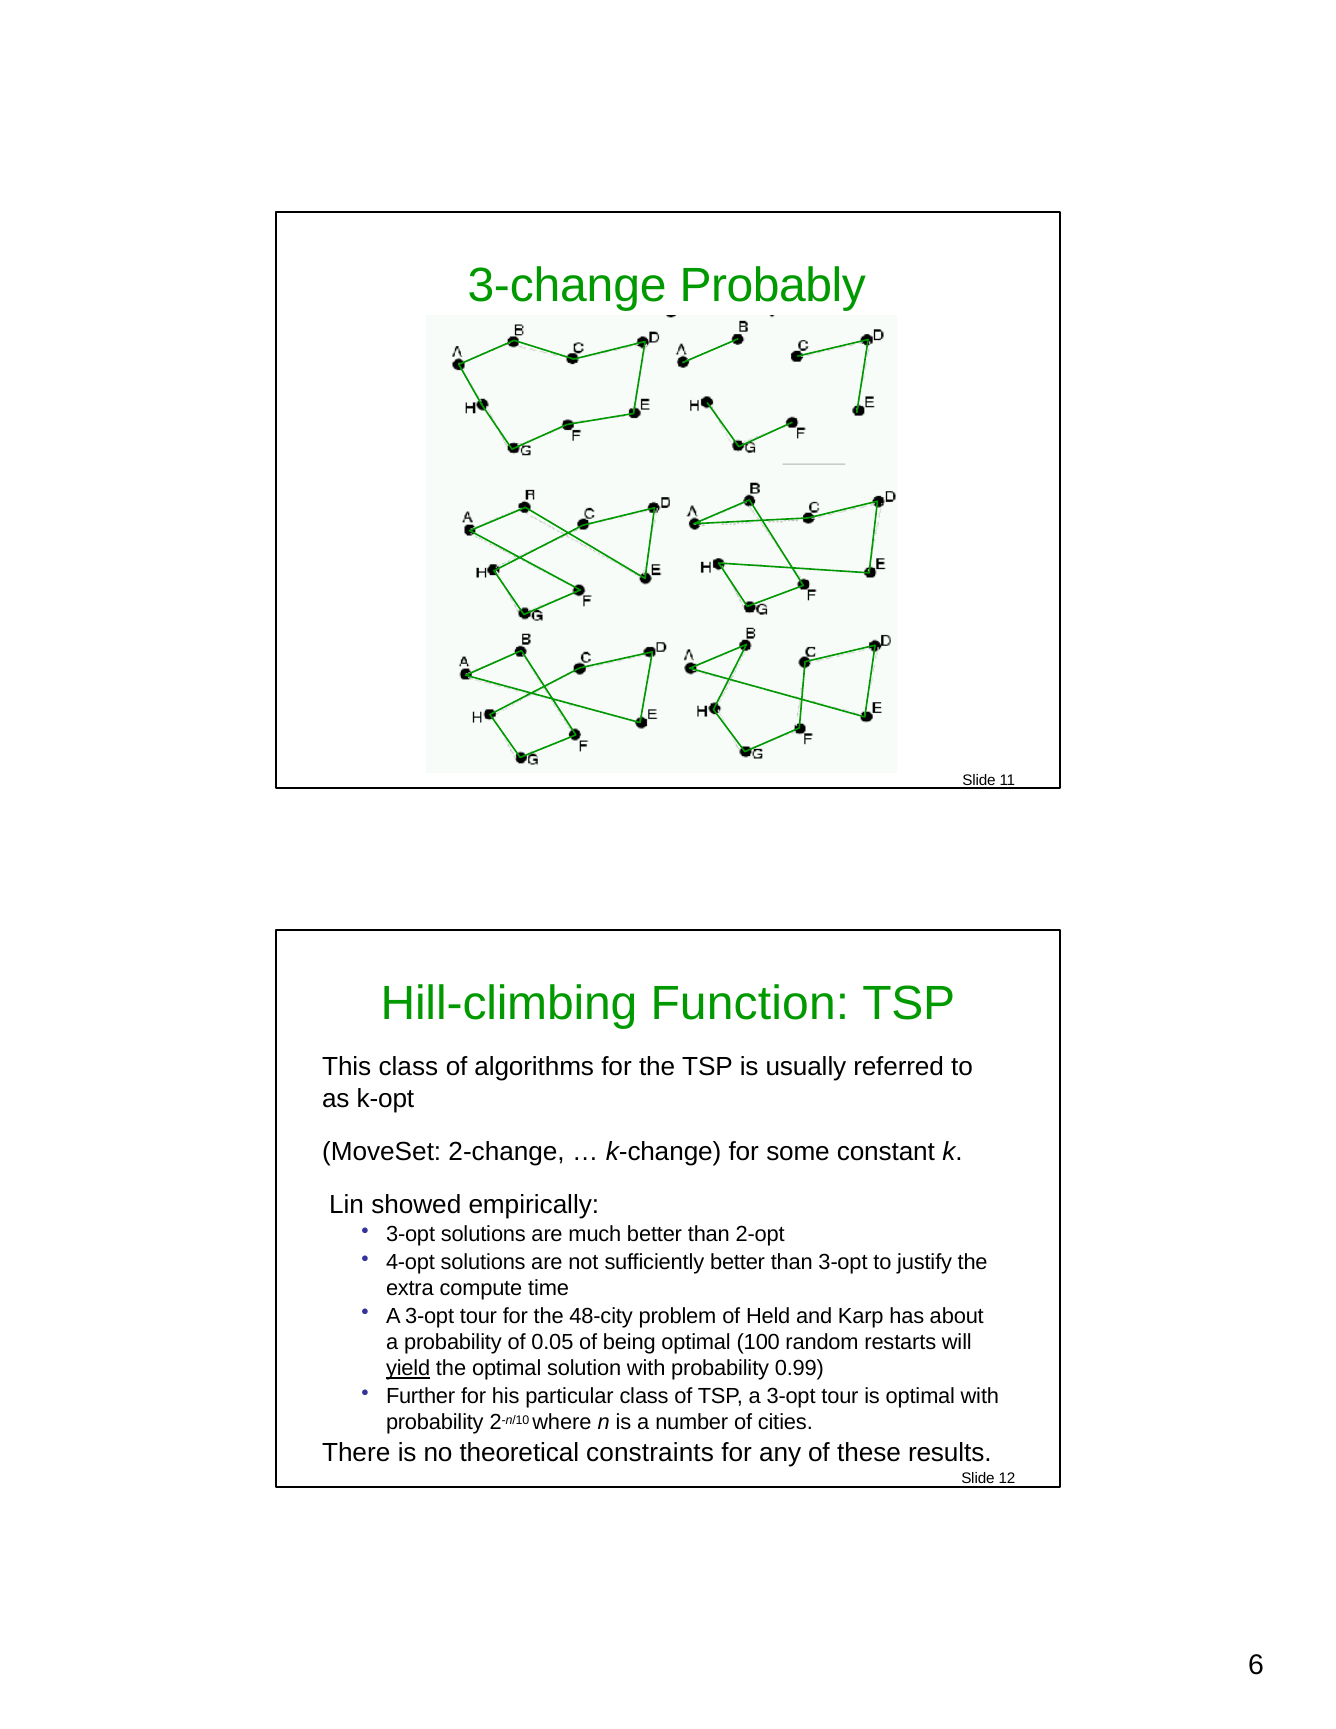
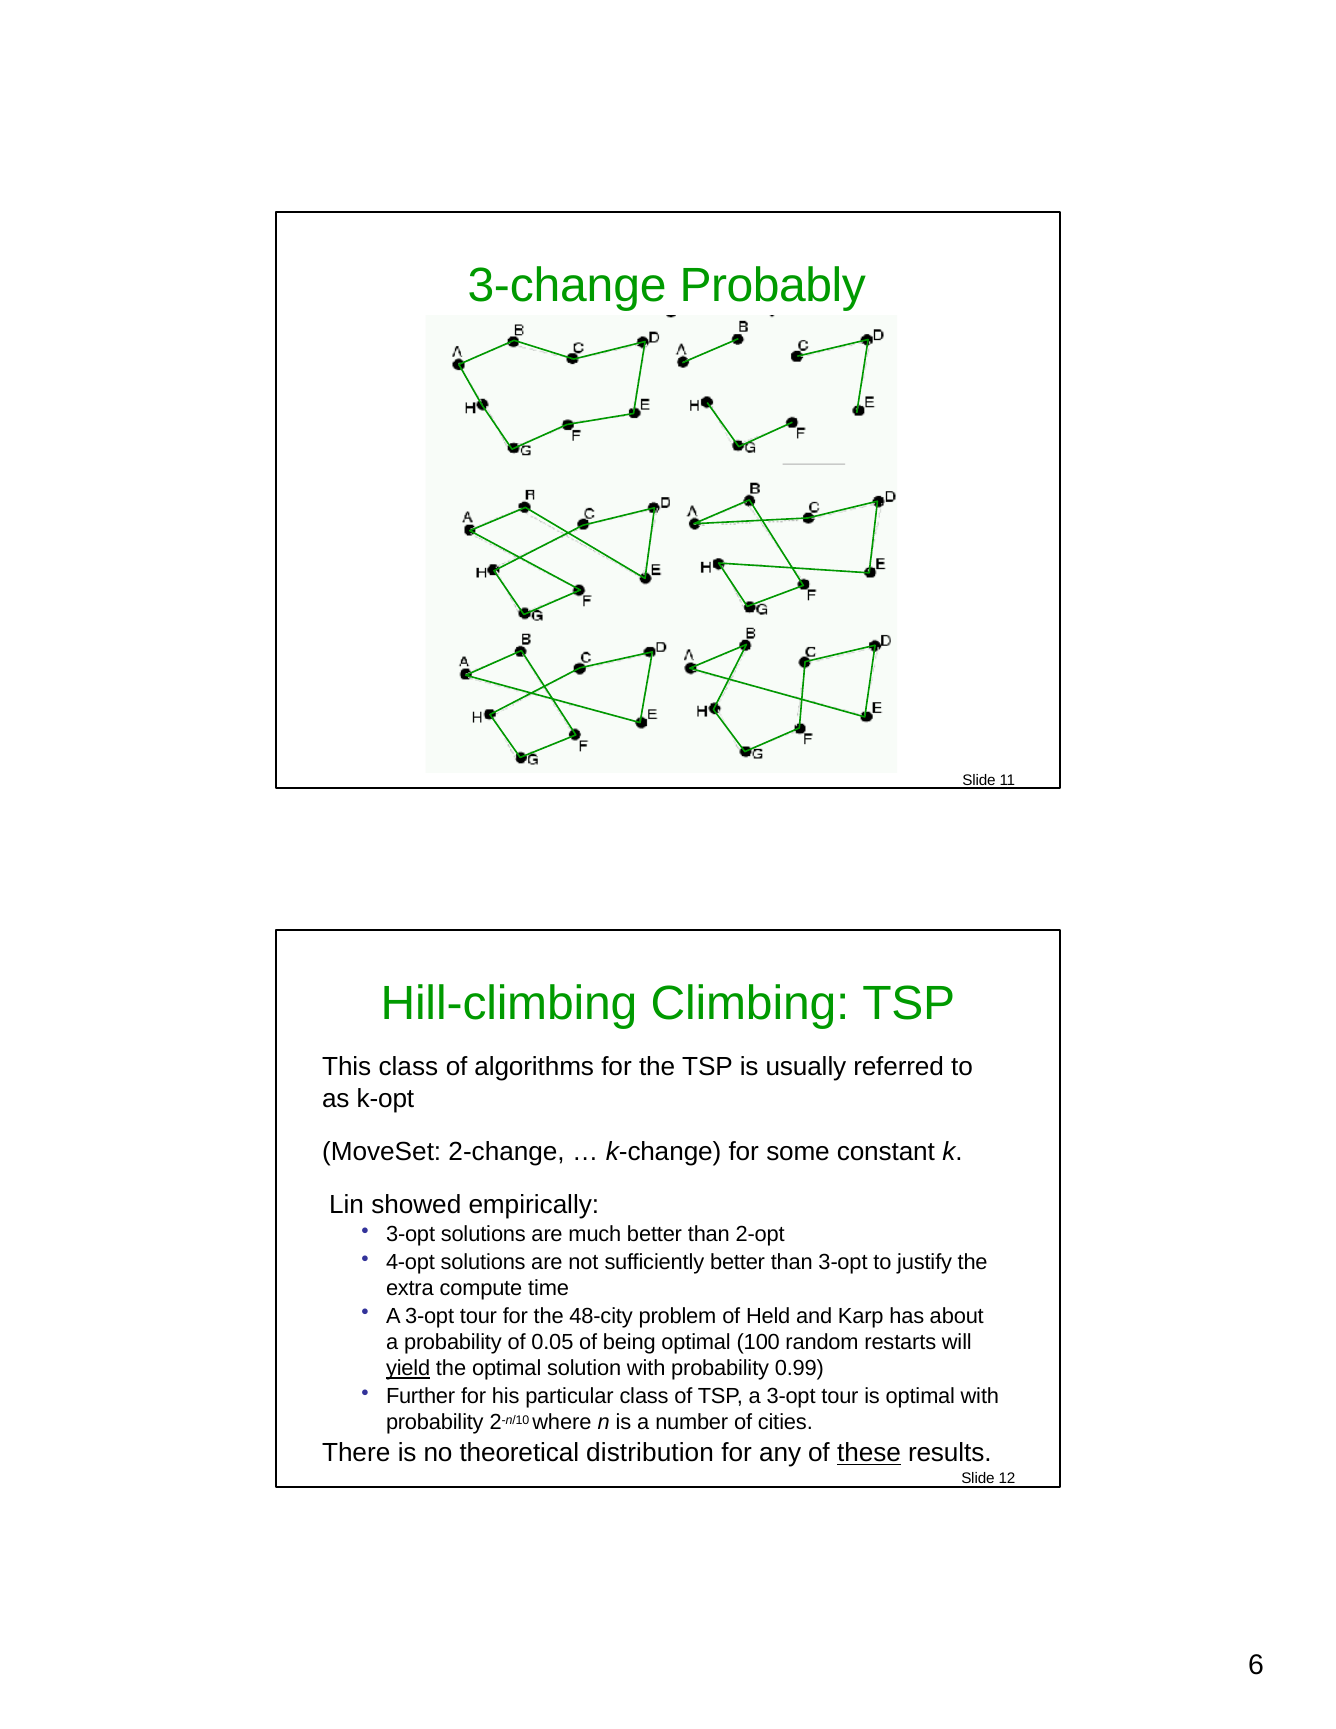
Function: Function -> Climbing
constraints: constraints -> distribution
these underline: none -> present
